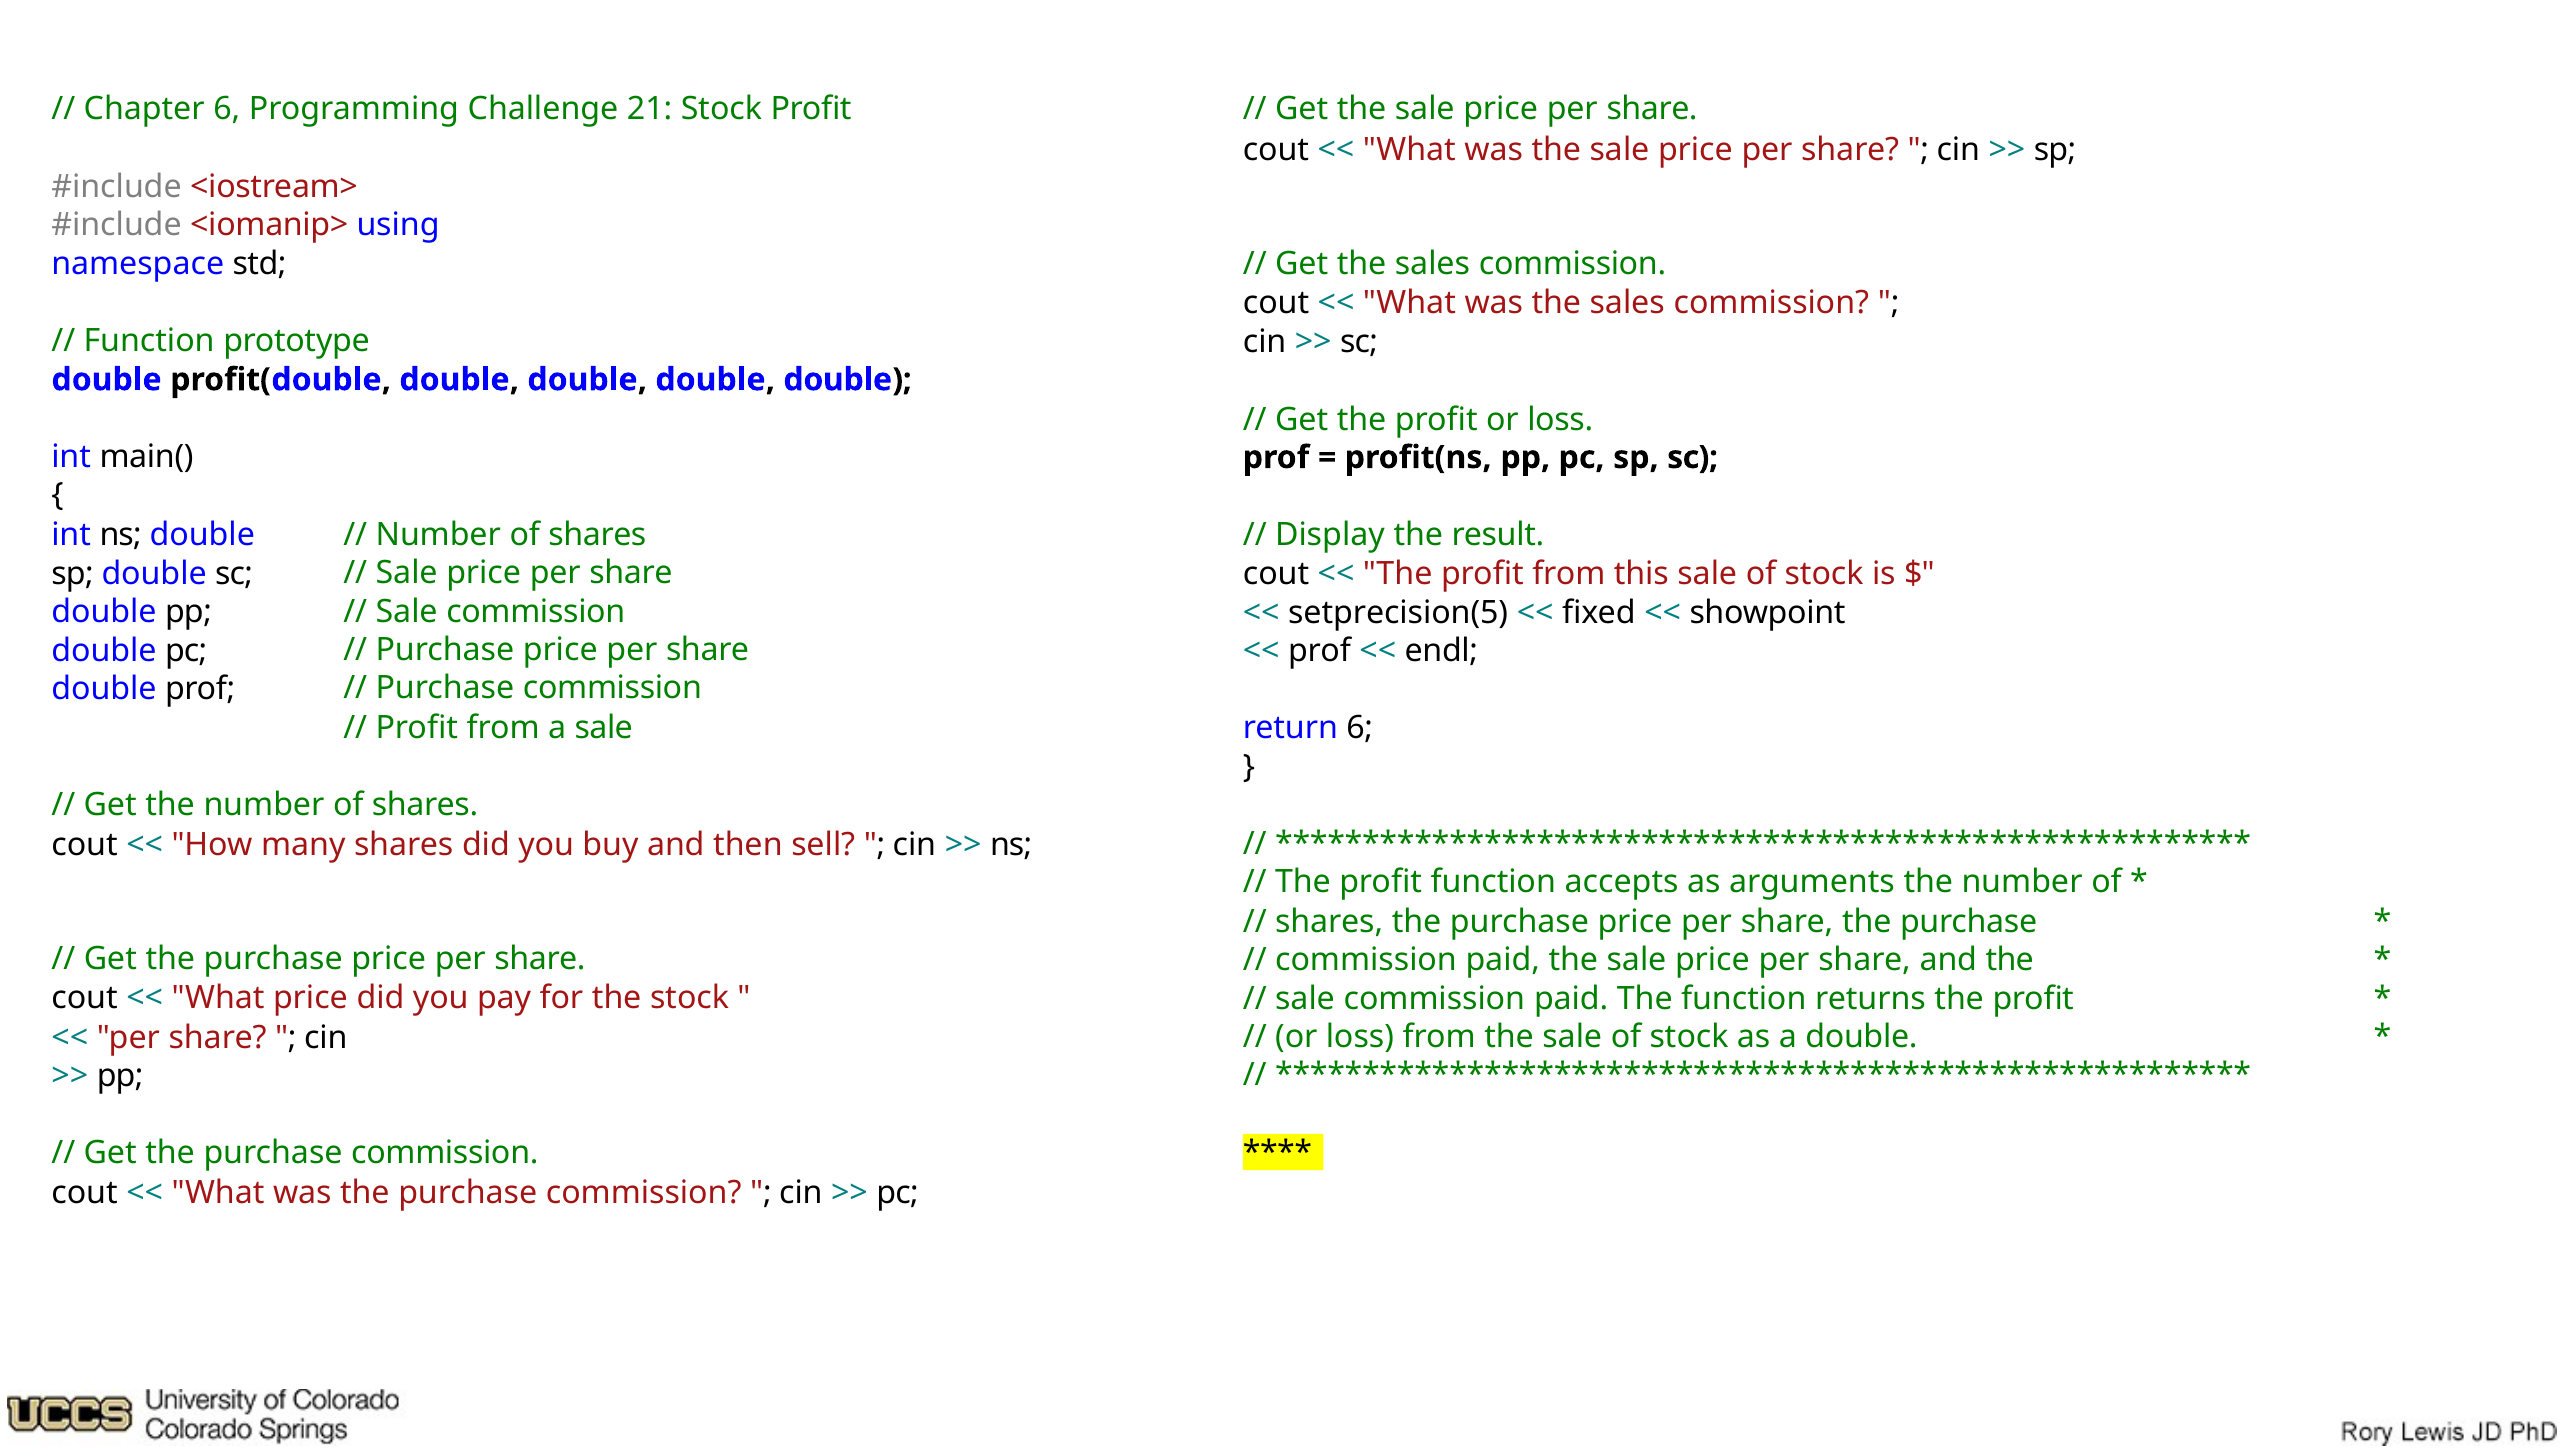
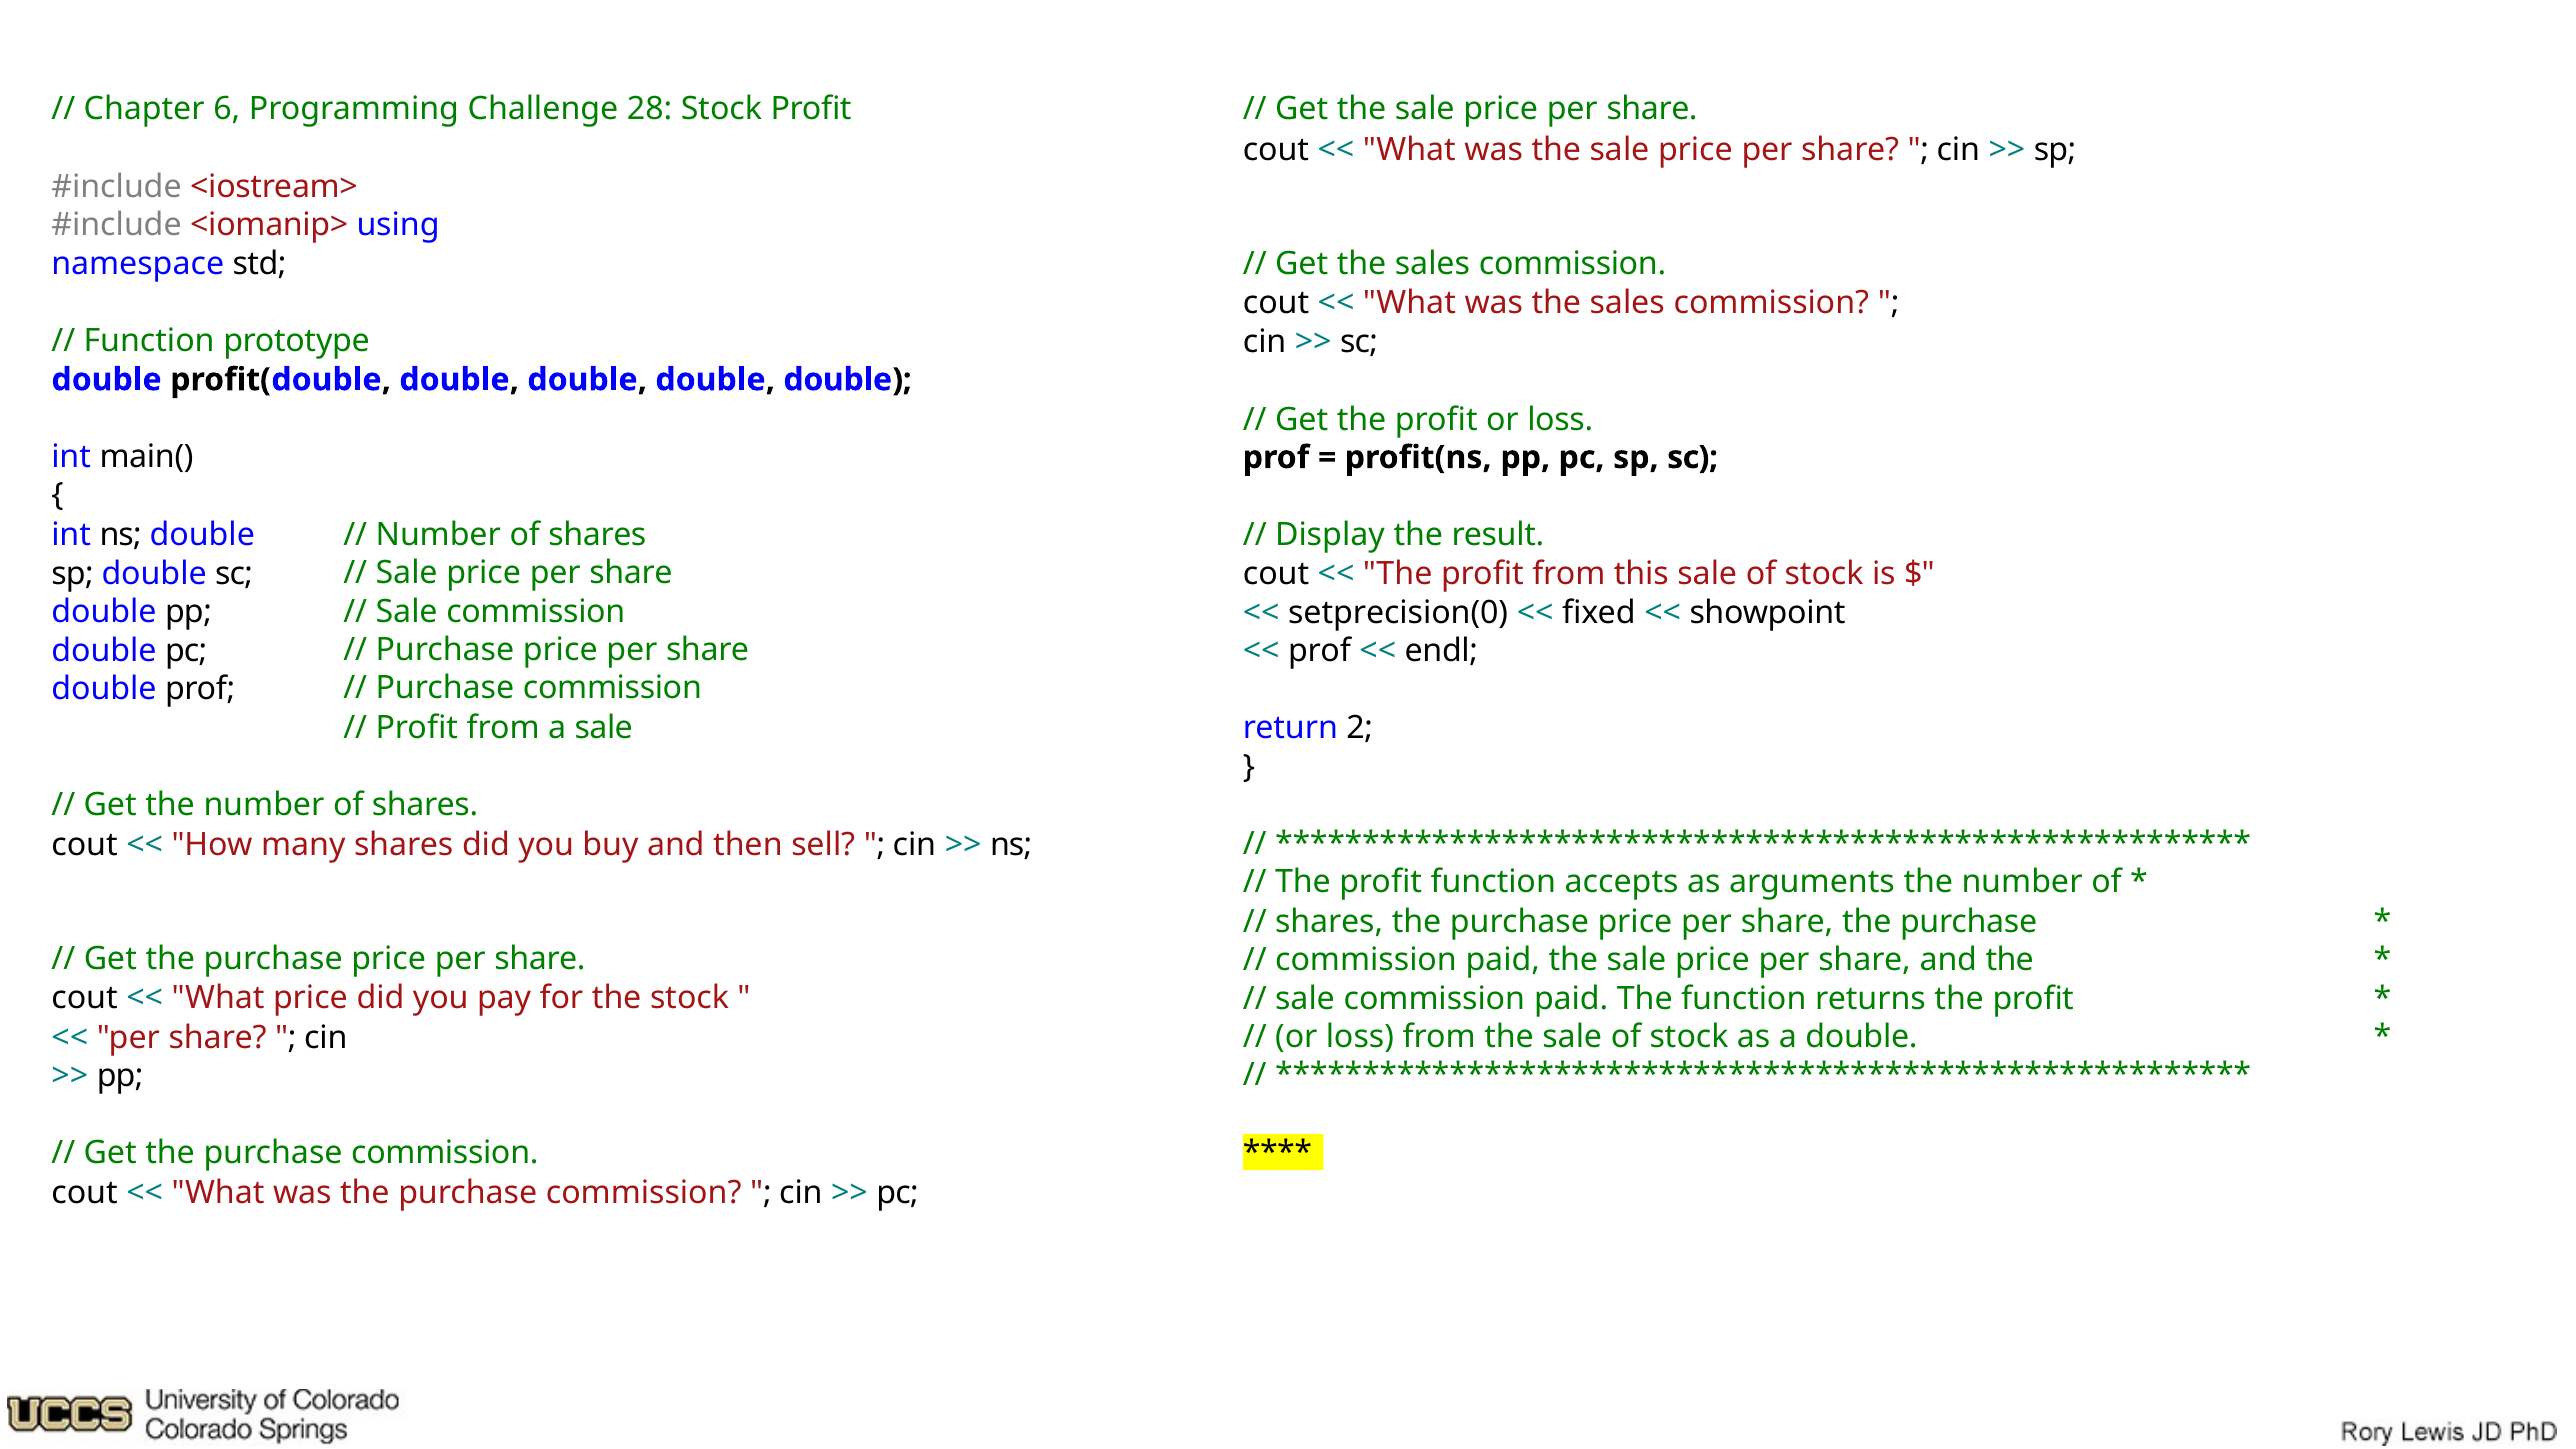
21: 21 -> 28
setprecision(5: setprecision(5 -> setprecision(0
return 6: 6 -> 2
